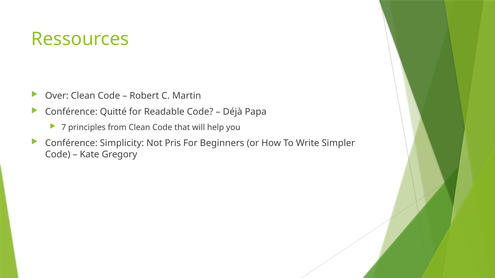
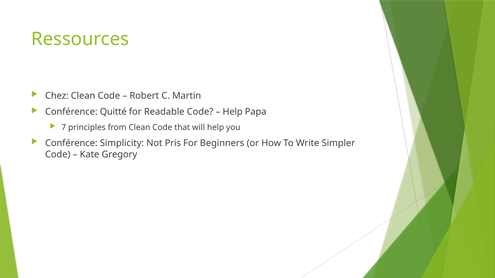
Over: Over -> Chez
Déjà at (233, 112): Déjà -> Help
